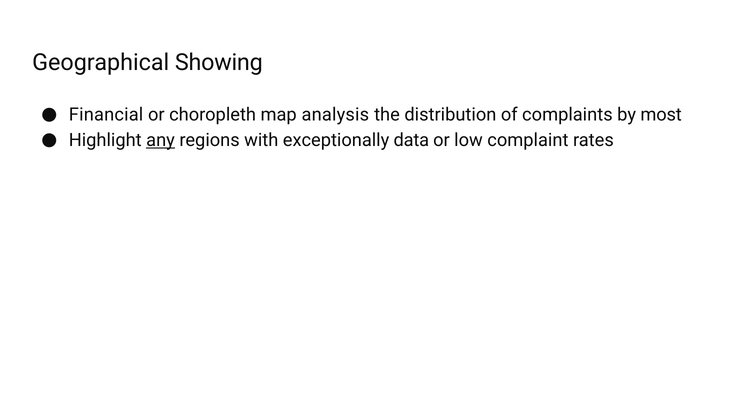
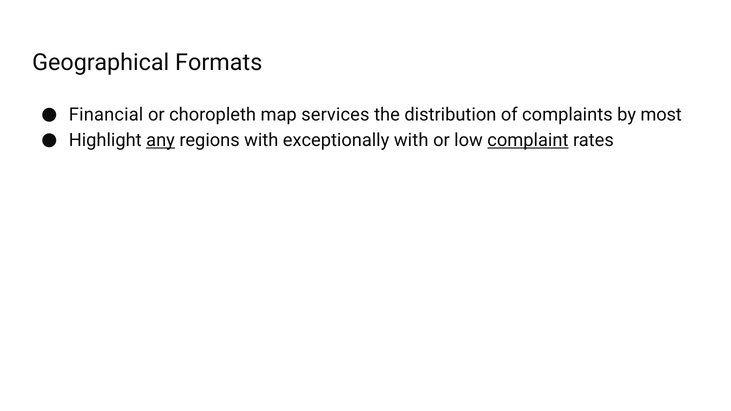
Showing: Showing -> Formats
analysis: analysis -> services
exceptionally data: data -> with
complaint underline: none -> present
